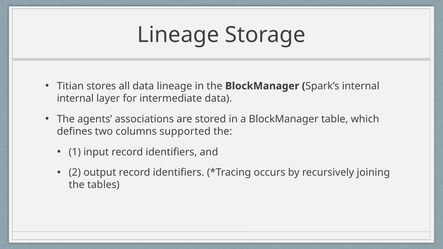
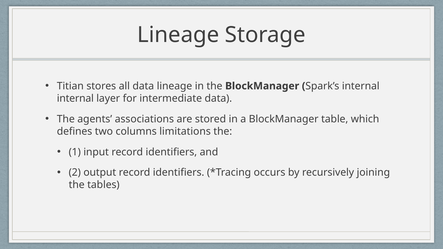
supported: supported -> limitations
